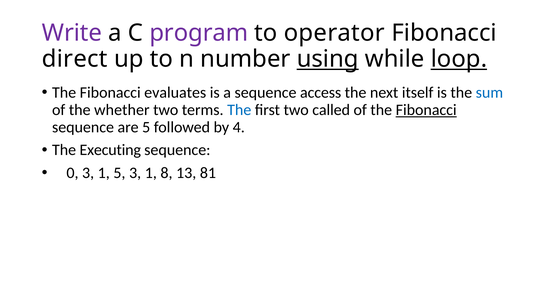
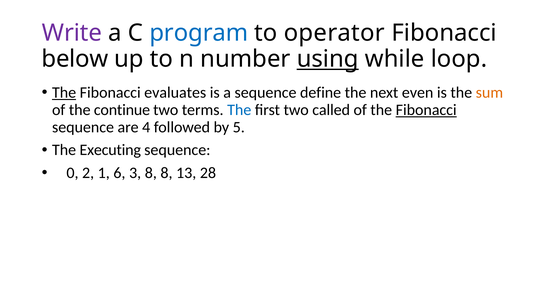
program colour: purple -> blue
direct: direct -> below
loop underline: present -> none
The at (64, 93) underline: none -> present
access: access -> define
itself: itself -> even
sum colour: blue -> orange
whether: whether -> continue
are 5: 5 -> 4
4: 4 -> 5
0 3: 3 -> 2
1 5: 5 -> 6
1 at (151, 173): 1 -> 8
81: 81 -> 28
